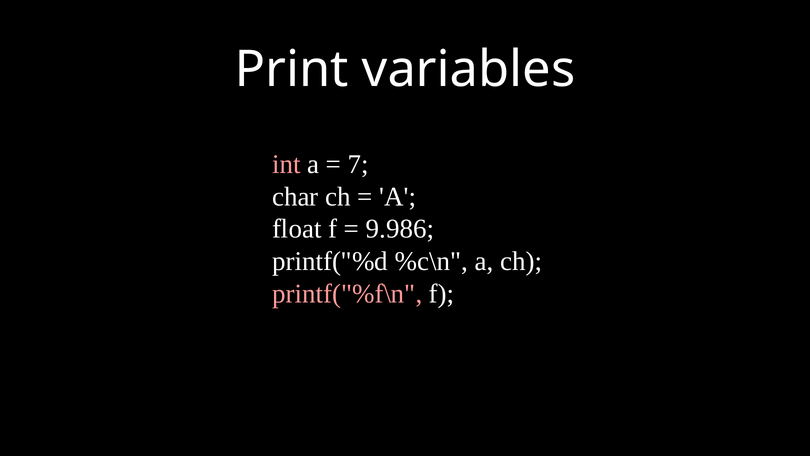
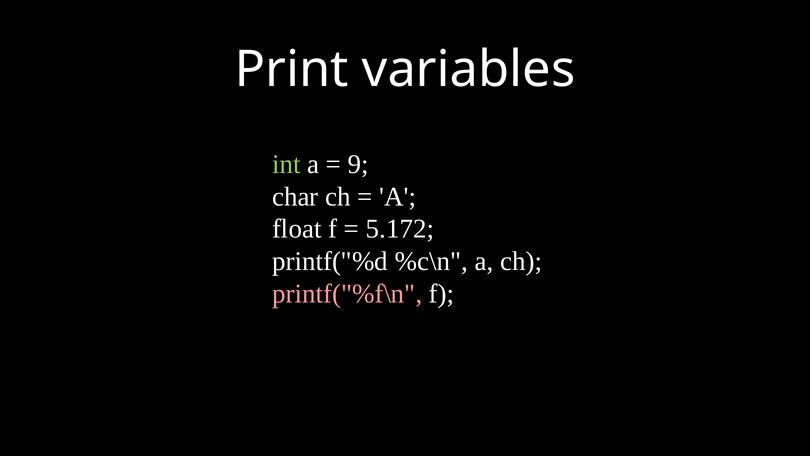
int colour: pink -> light green
7: 7 -> 9
9.986: 9.986 -> 5.172
